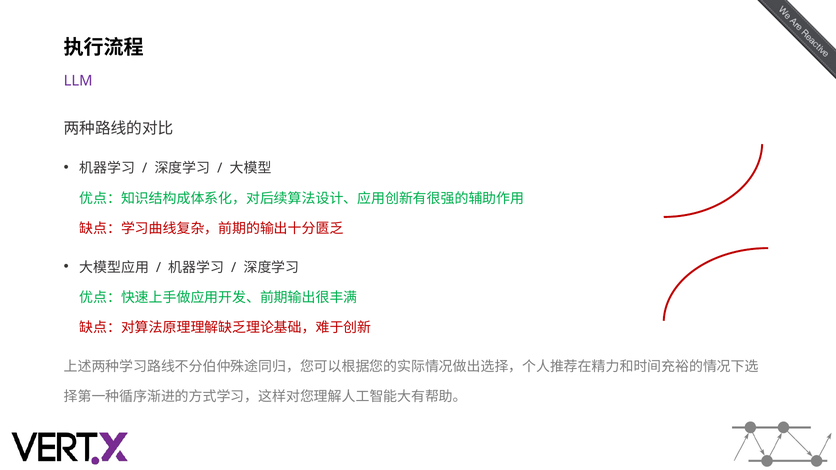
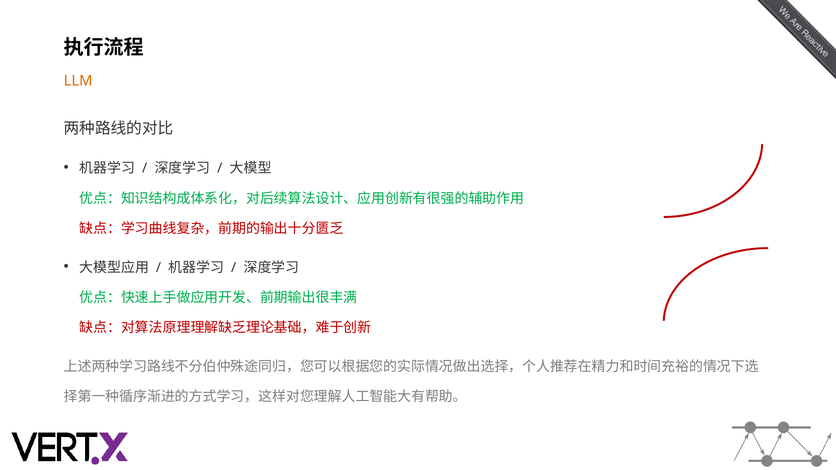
LLM colour: purple -> orange
